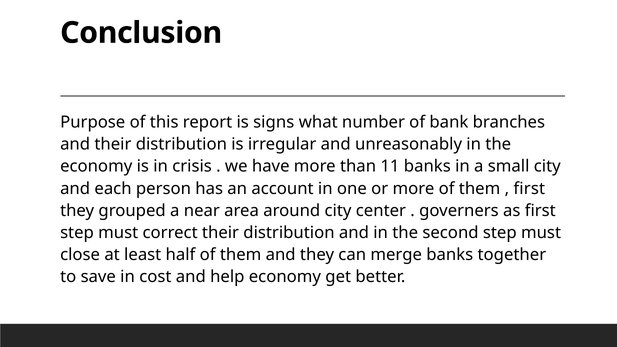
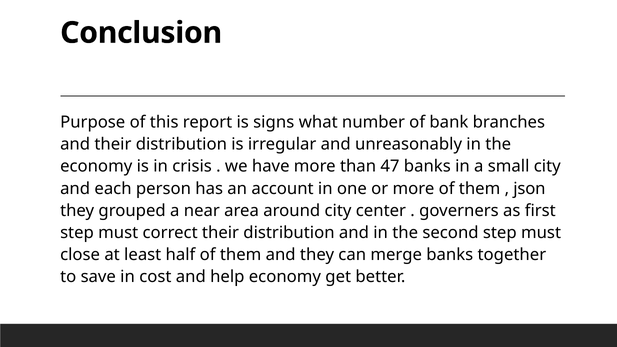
11: 11 -> 47
first at (529, 189): first -> json
